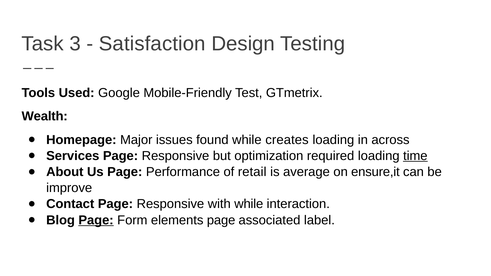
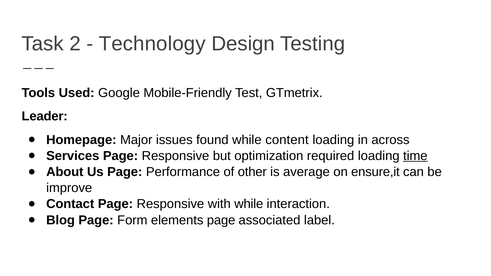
3: 3 -> 2
Satisfaction: Satisfaction -> Technology
Wealth: Wealth -> Leader
creates: creates -> content
retail: retail -> other
Page at (96, 220) underline: present -> none
